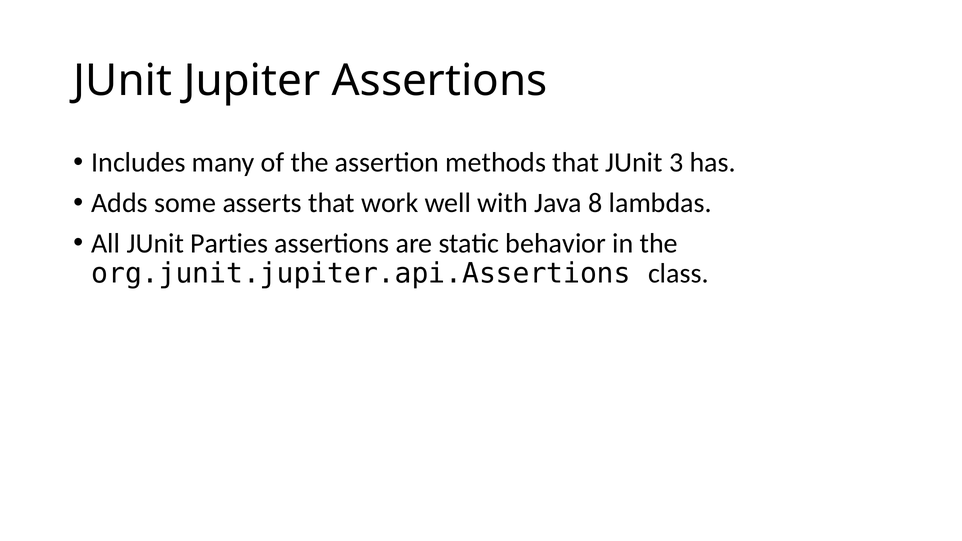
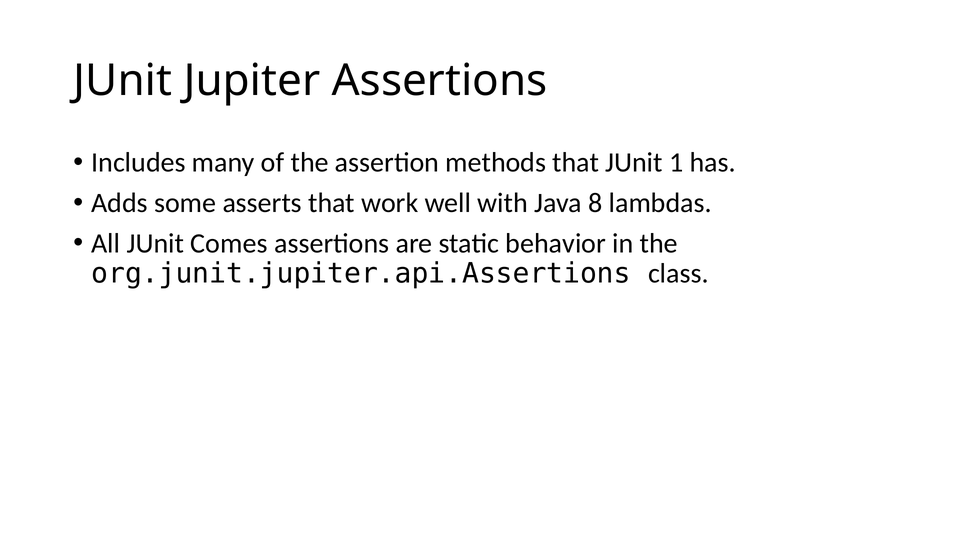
3: 3 -> 1
Parties: Parties -> Comes
